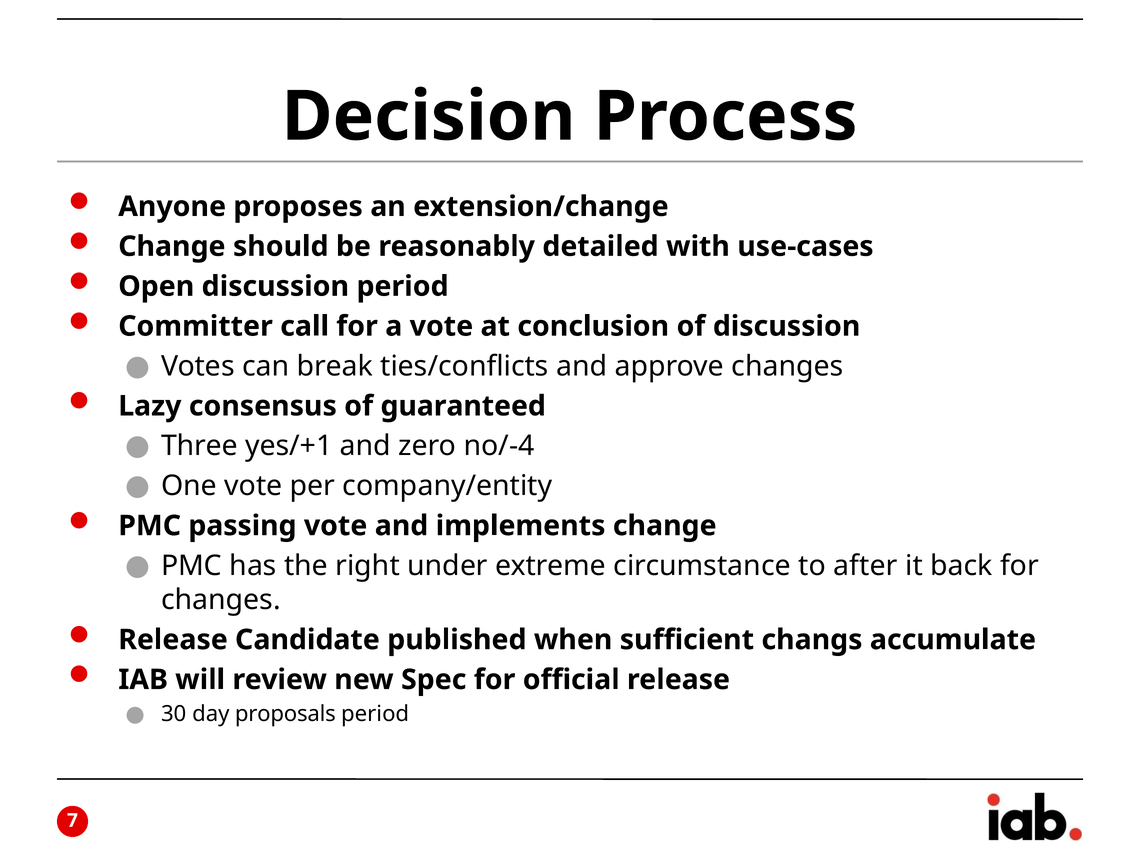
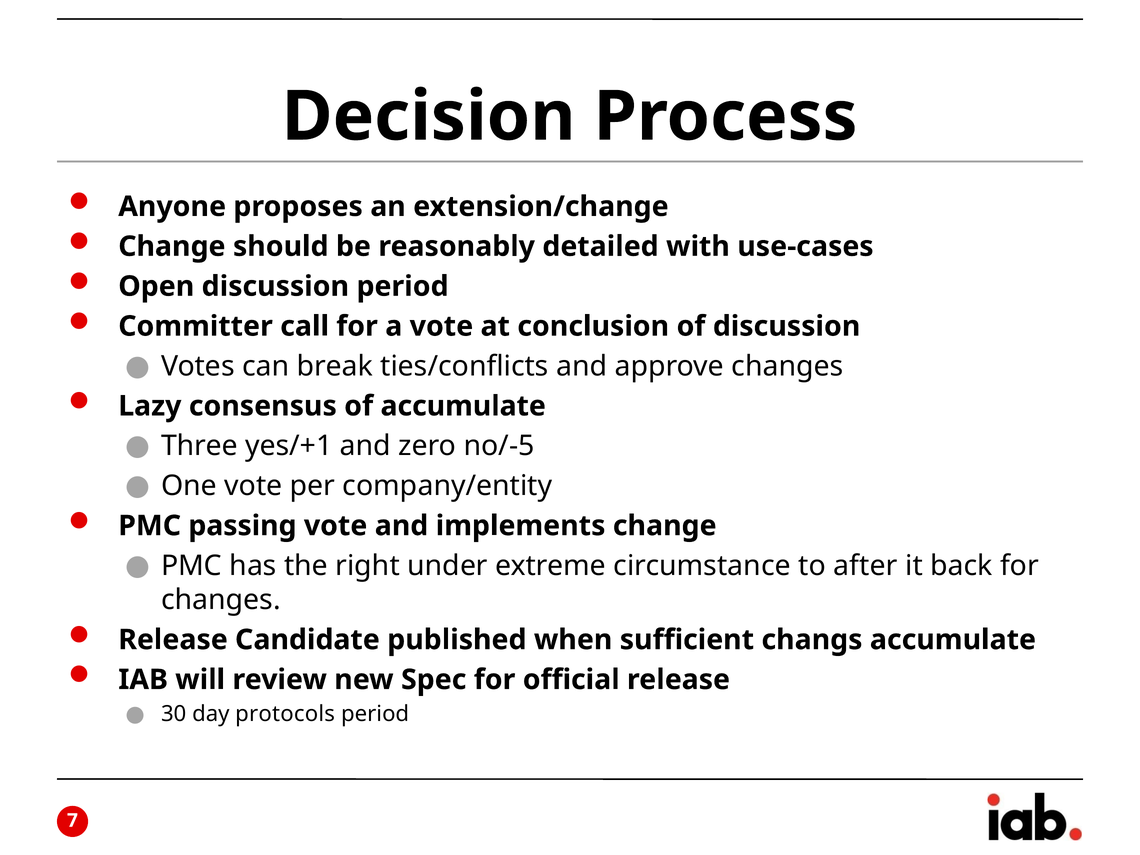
of guaranteed: guaranteed -> accumulate
no/-4: no/-4 -> no/-5
proposals: proposals -> protocols
